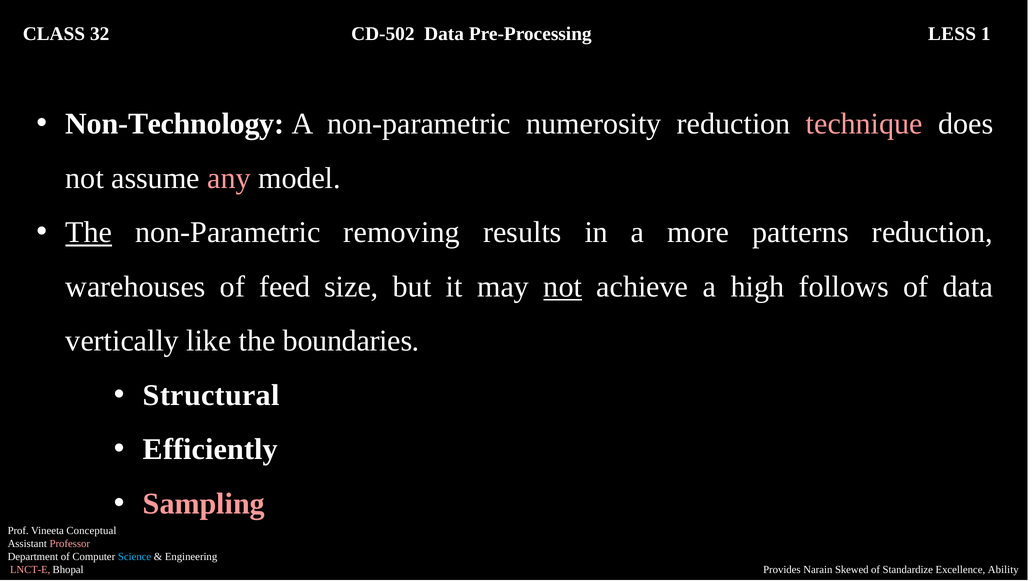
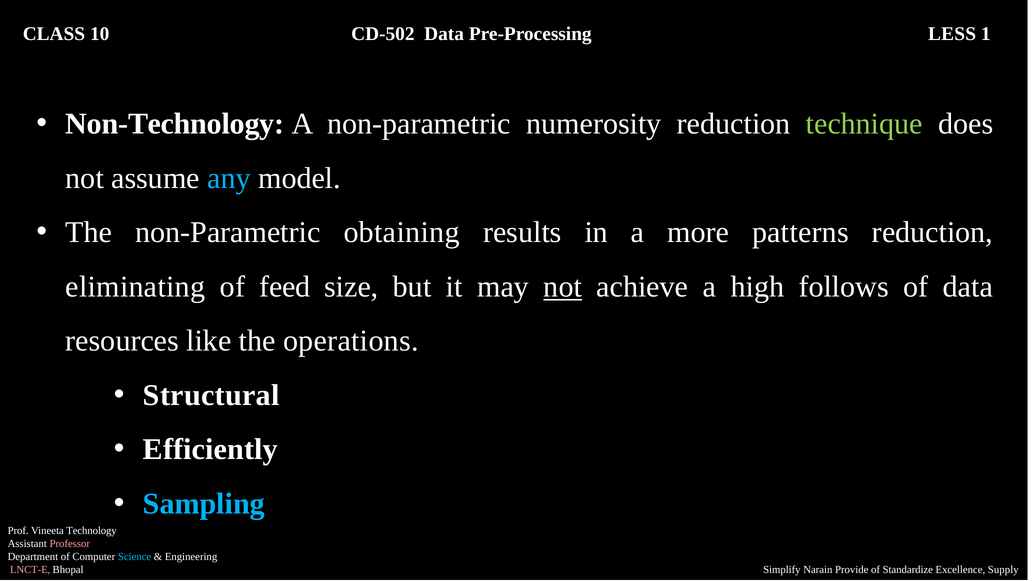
32: 32 -> 10
technique colour: pink -> light green
any colour: pink -> light blue
The at (89, 232) underline: present -> none
removing: removing -> obtaining
warehouses: warehouses -> eliminating
vertically: vertically -> resources
boundaries: boundaries -> operations
Sampling colour: pink -> light blue
Conceptual: Conceptual -> Technology
Provides: Provides -> Simplify
Skewed: Skewed -> Provide
Ability: Ability -> Supply
